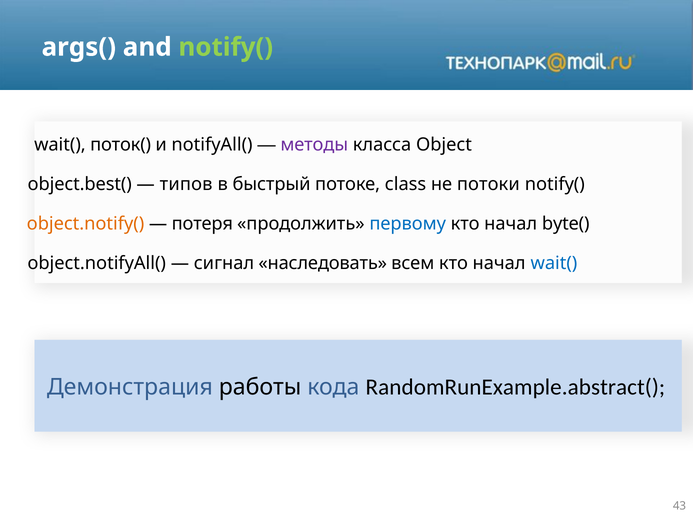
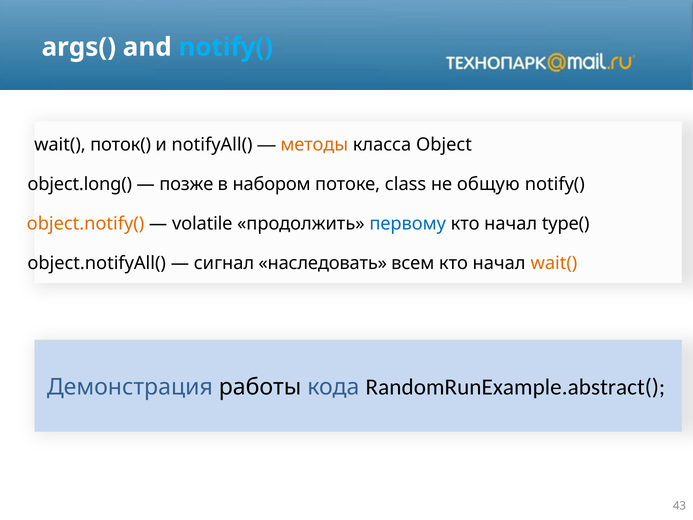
notify( at (226, 47) colour: light green -> light blue
методы colour: purple -> orange
object.best(: object.best( -> object.long(
типов: типов -> позже
быстрый: быстрый -> набором
потоки: потоки -> общую
потеря: потеря -> volatile
byte(: byte( -> type(
wait( at (554, 263) colour: blue -> orange
